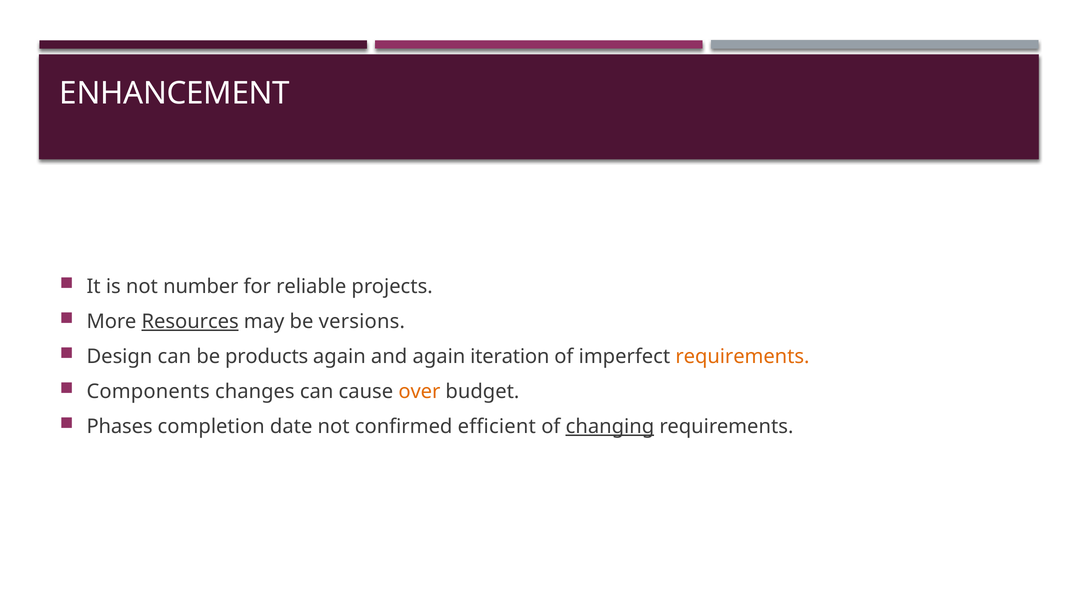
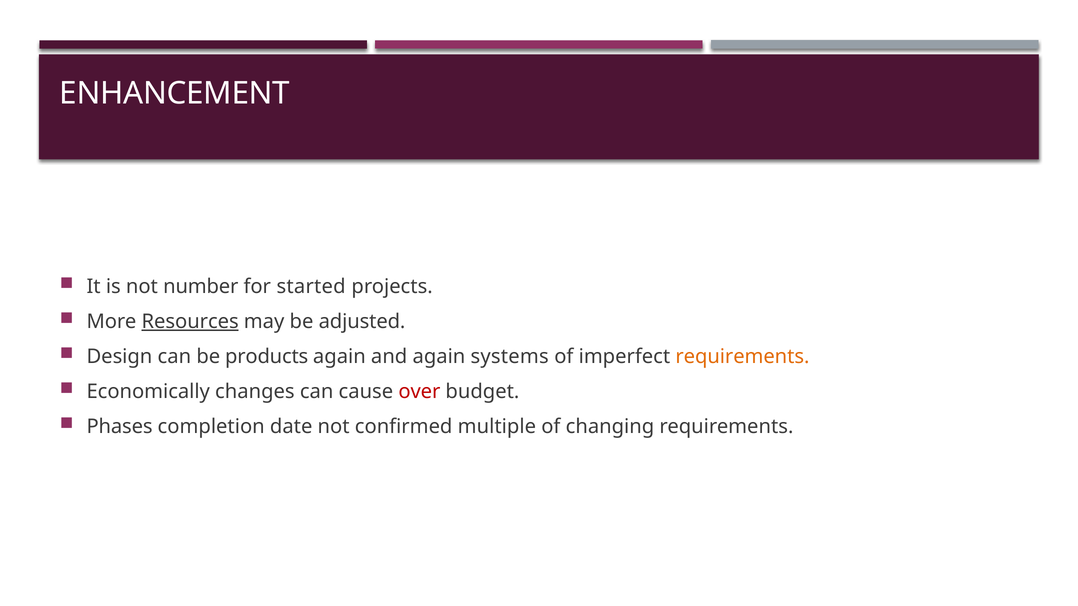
reliable: reliable -> started
versions: versions -> adjusted
iteration: iteration -> systems
Components: Components -> Economically
over colour: orange -> red
efficient: efficient -> multiple
changing underline: present -> none
